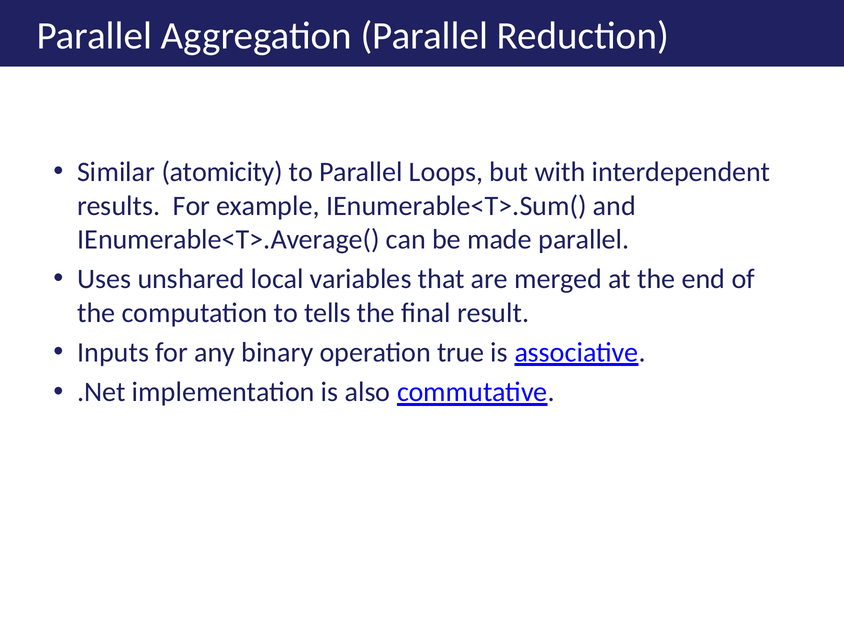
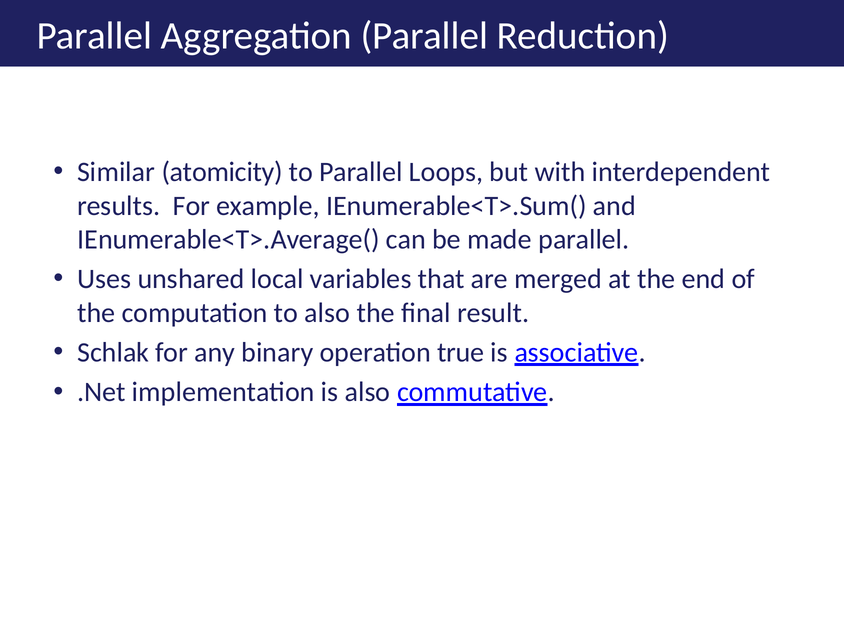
to tells: tells -> also
Inputs: Inputs -> Schlak
